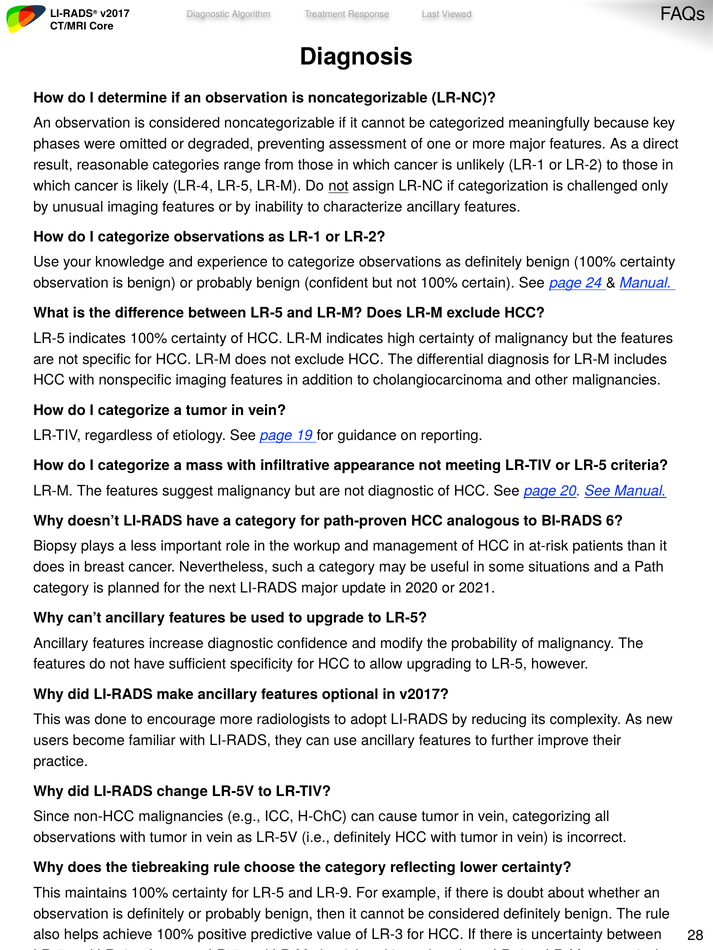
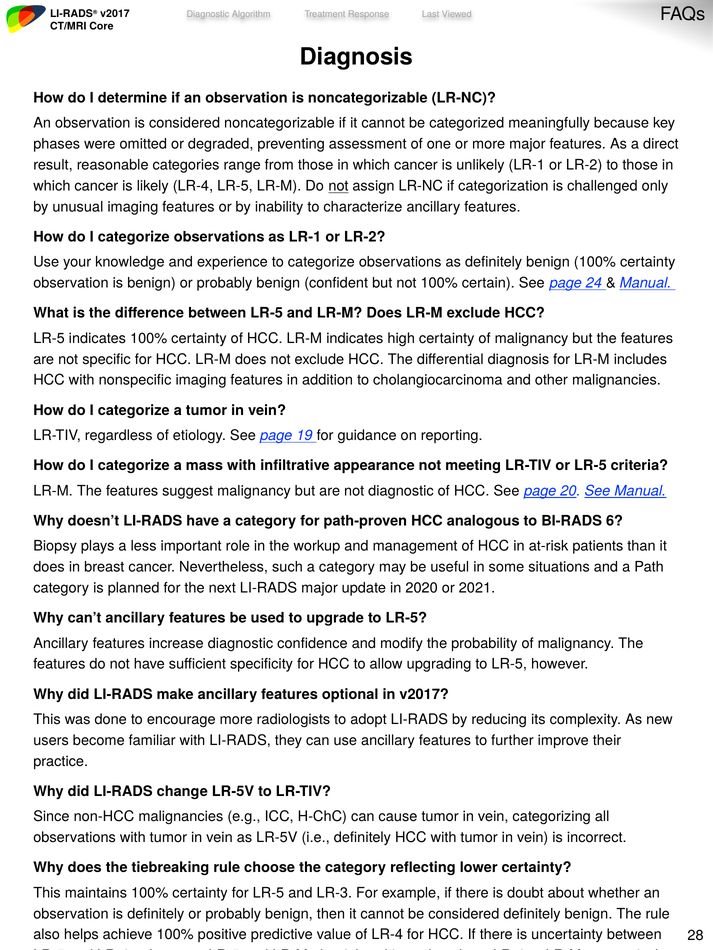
and LR-9: LR-9 -> LR-3
value of LR-3: LR-3 -> LR-4
